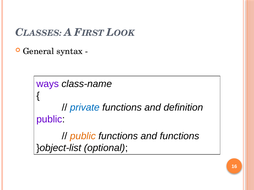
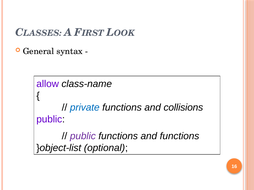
ways: ways -> allow
definition: definition -> collisions
public at (83, 136) colour: orange -> purple
